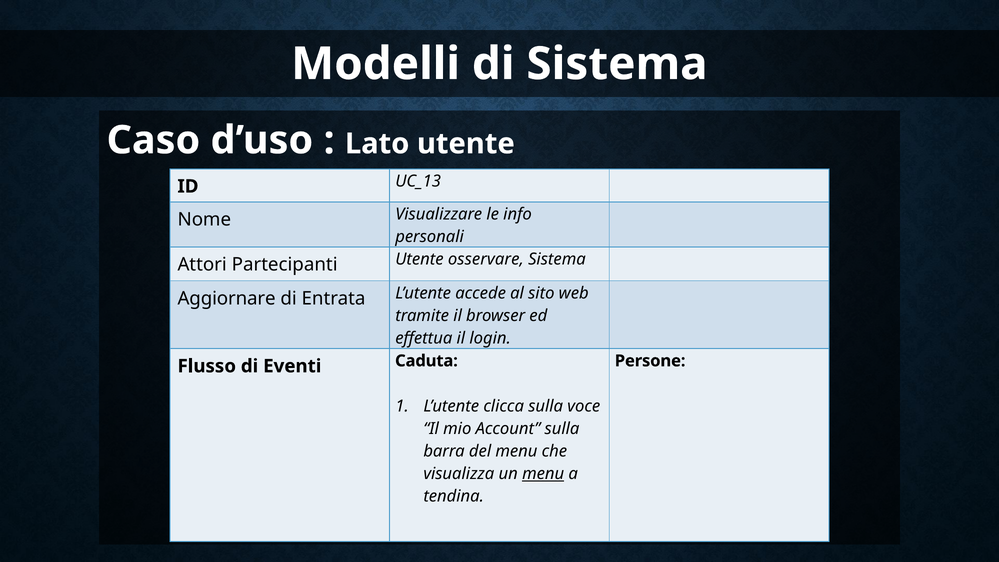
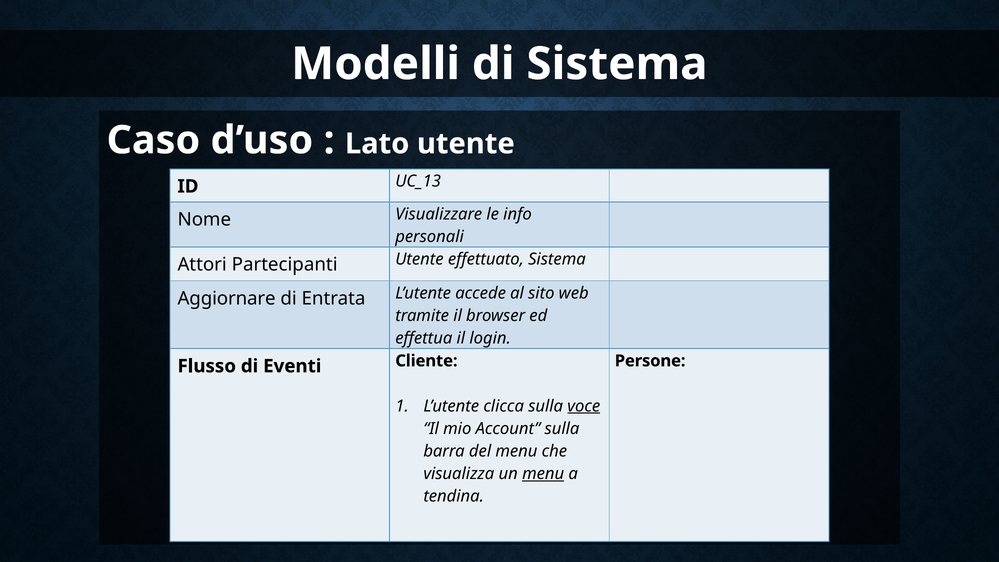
osservare: osservare -> effettuato
Caduta: Caduta -> Cliente
voce underline: none -> present
